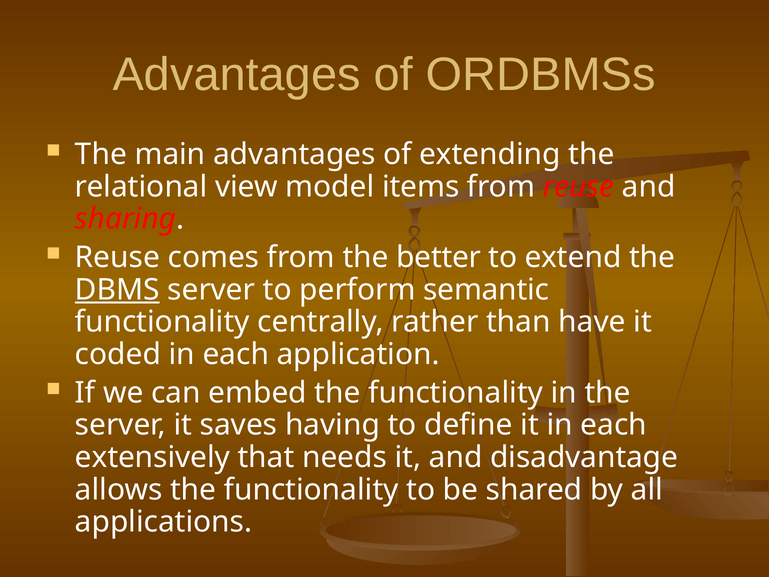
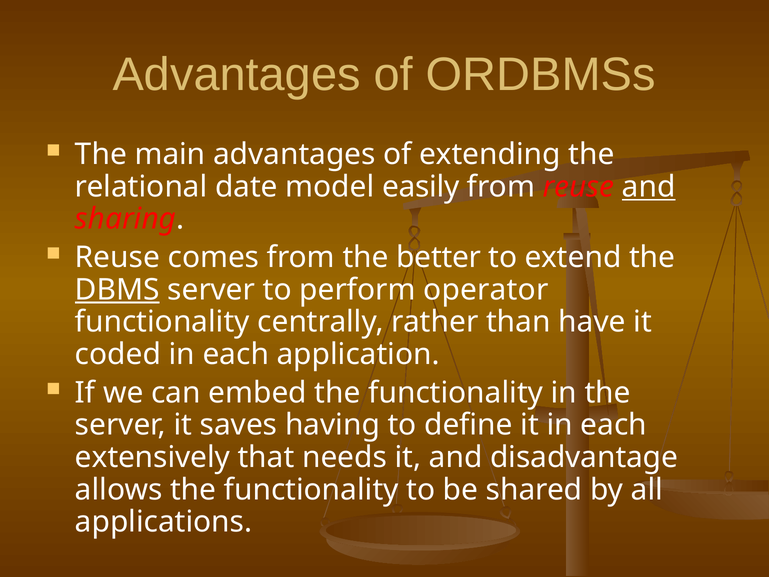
view: view -> date
items: items -> easily
and at (649, 187) underline: none -> present
semantic: semantic -> operator
